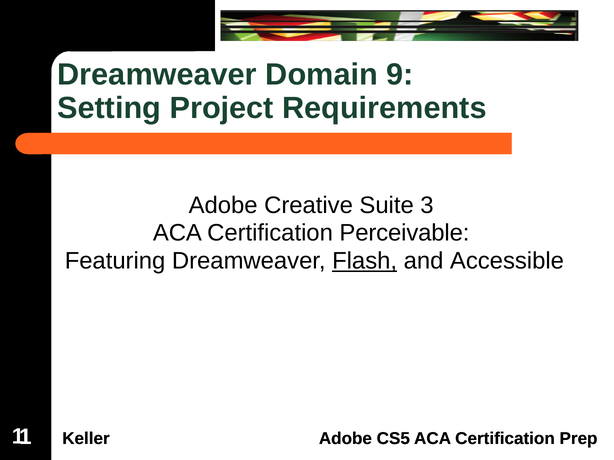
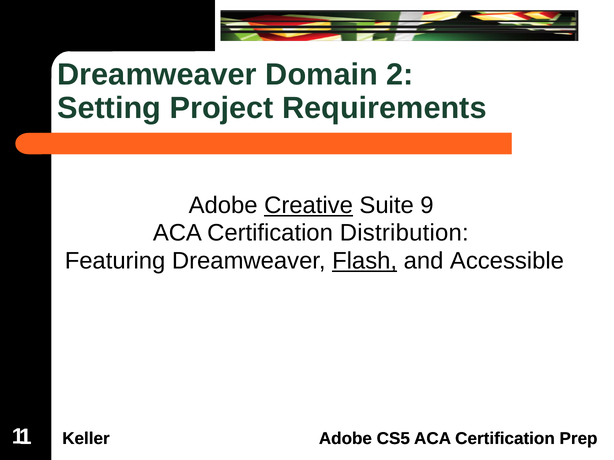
9: 9 -> 2
Creative underline: none -> present
Suite 3: 3 -> 9
Perceivable: Perceivable -> Distribution
